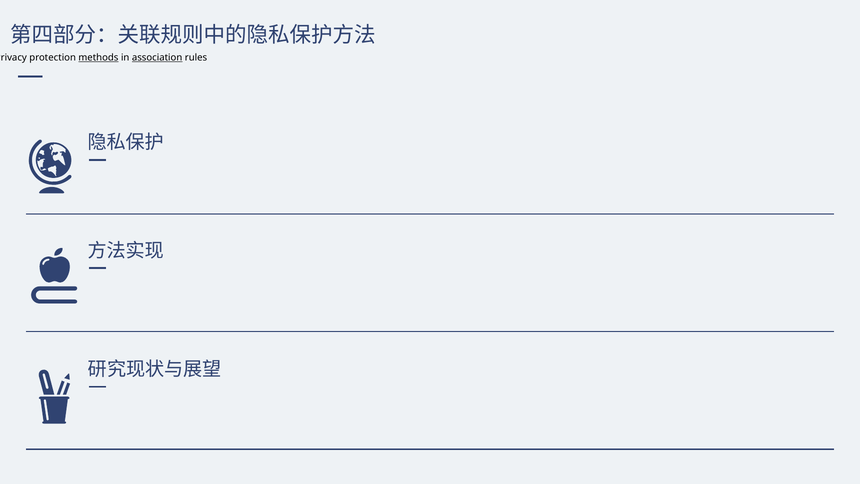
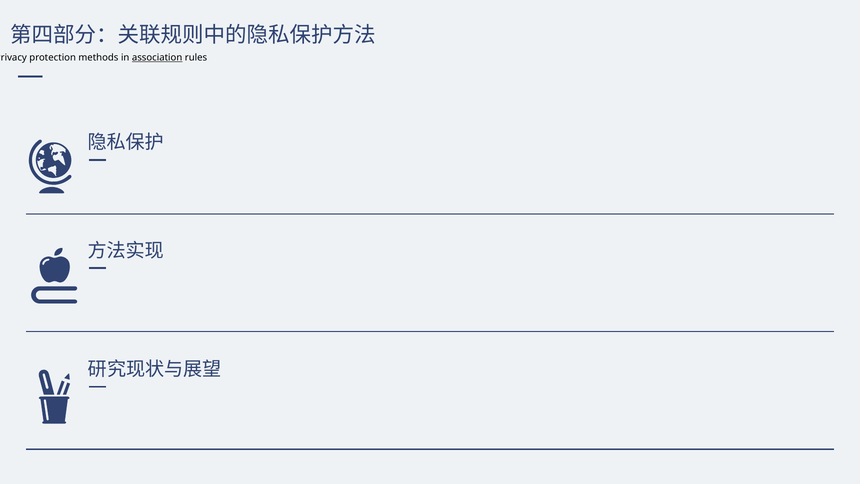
methods underline: present -> none
